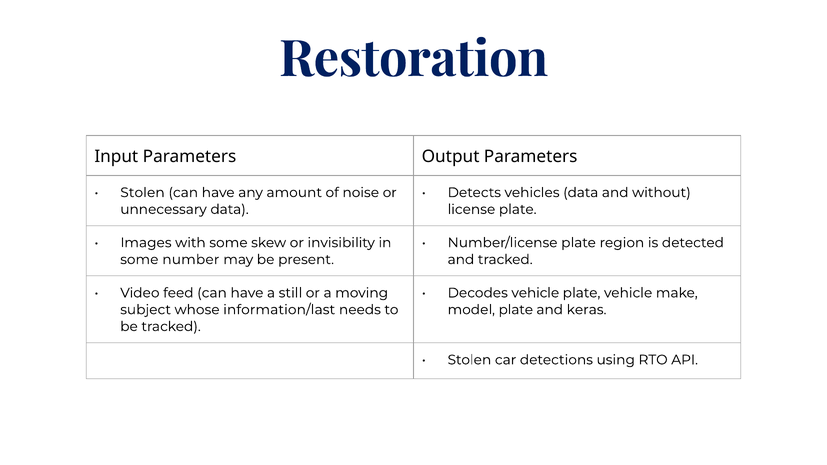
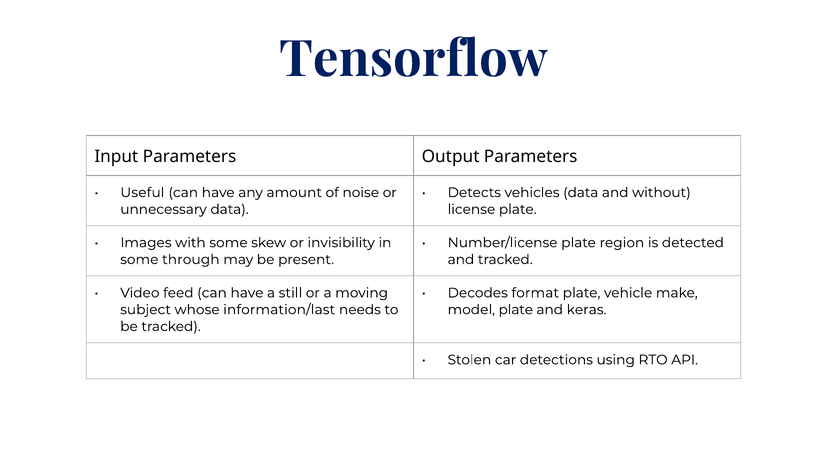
Restoration: Restoration -> Tensorflow
Stolen at (142, 193): Stolen -> Useful
number: number -> through
Decodes vehicle: vehicle -> format
